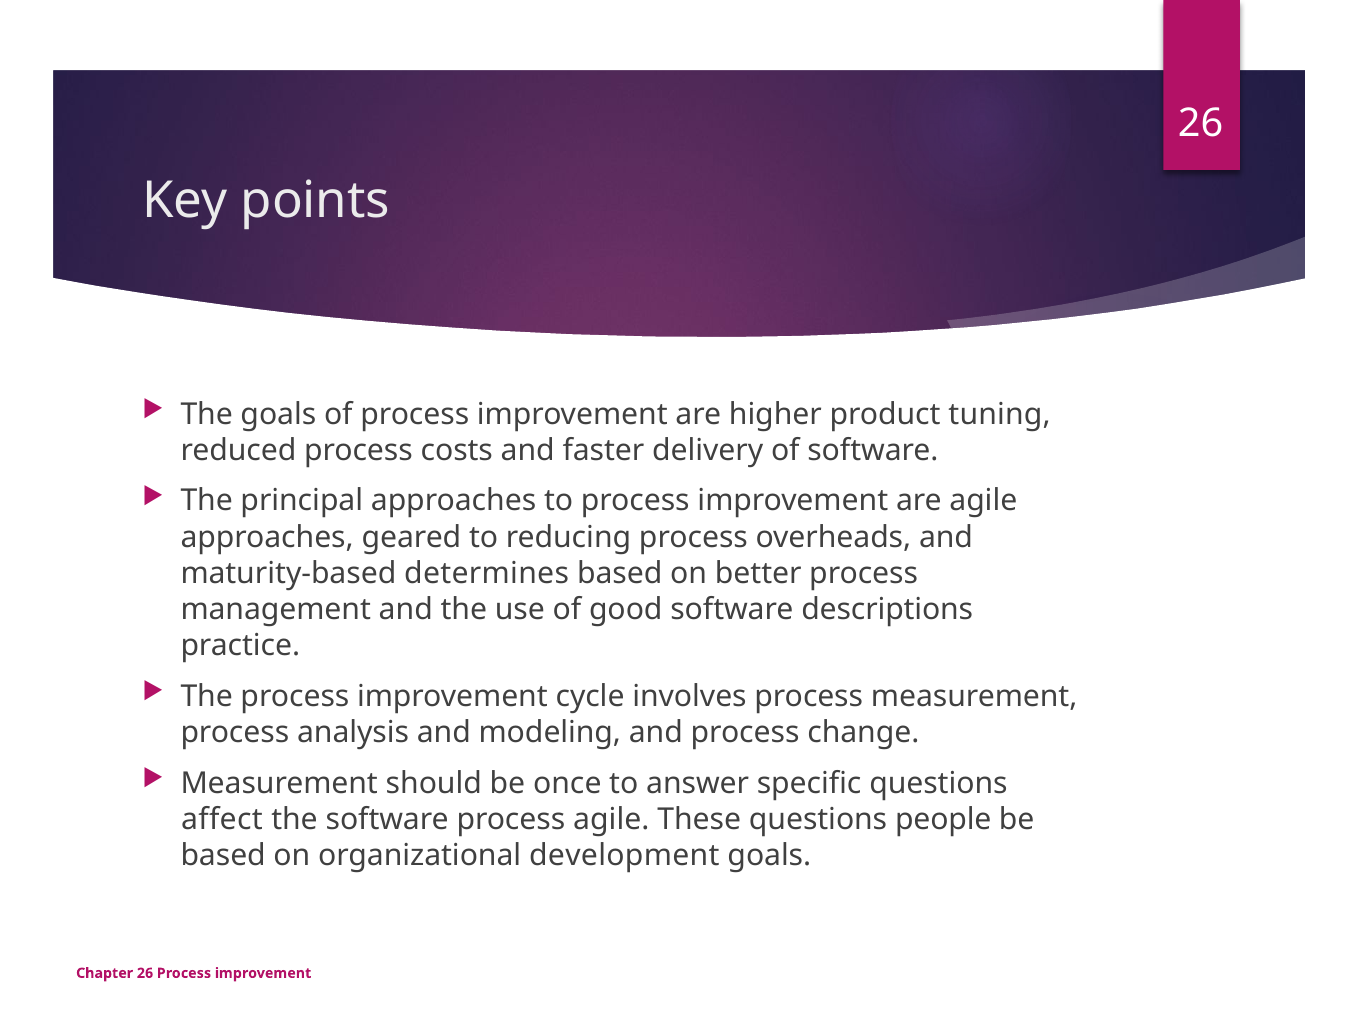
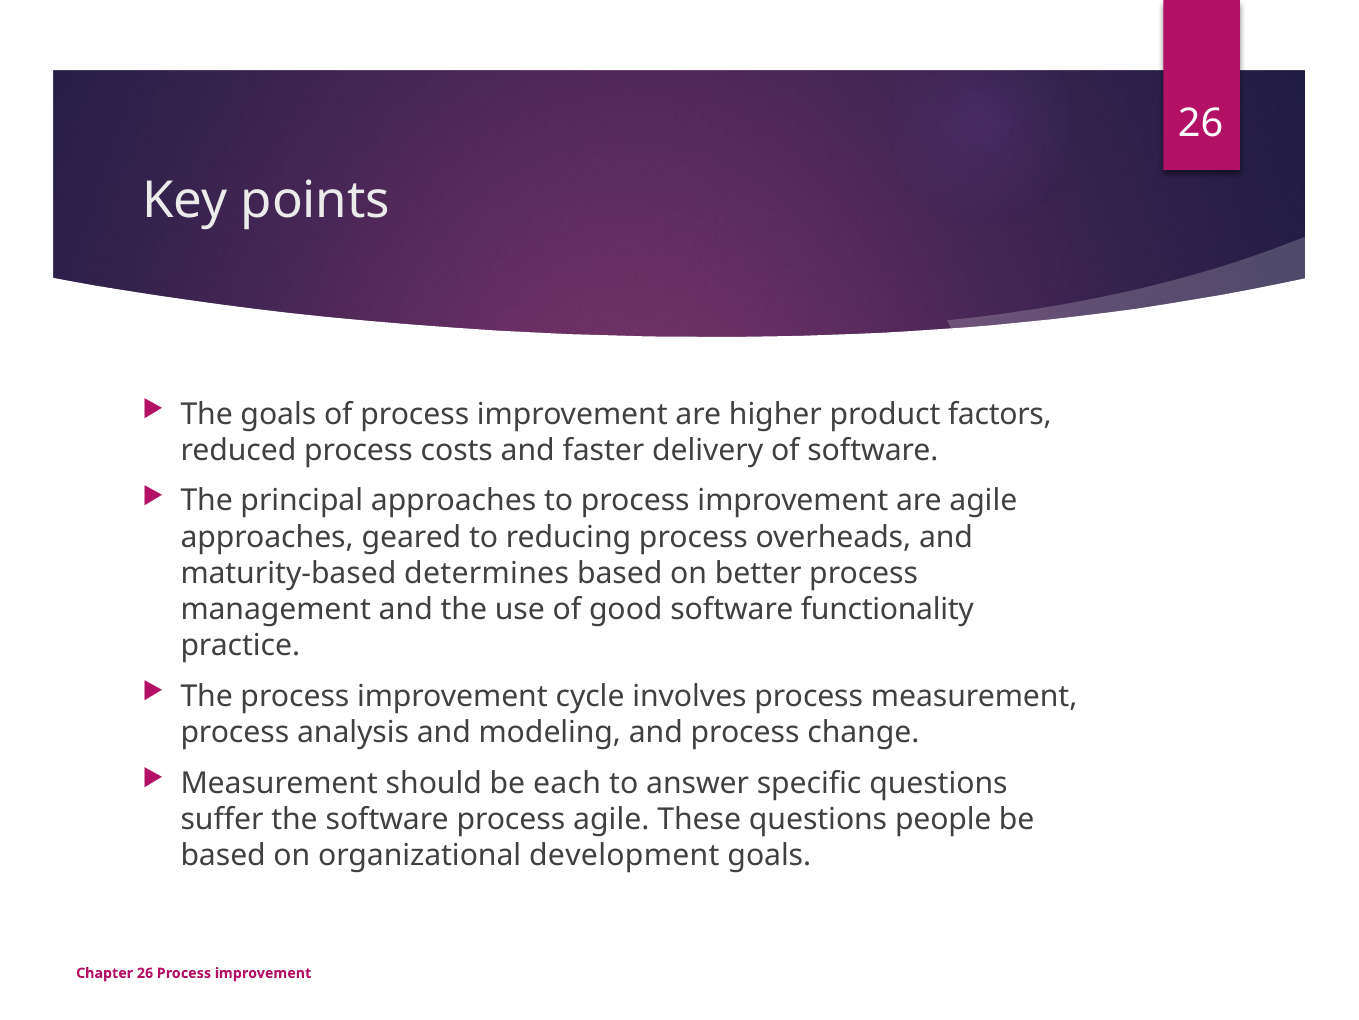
tuning: tuning -> factors
descriptions: descriptions -> functionality
once: once -> each
affect: affect -> suffer
